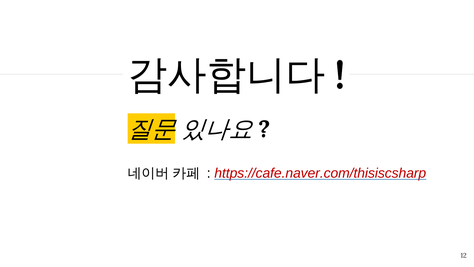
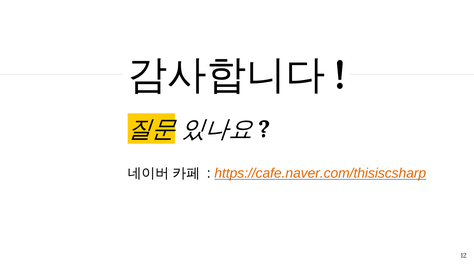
https://cafe.naver.com/thisiscsharp colour: red -> orange
